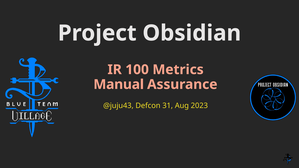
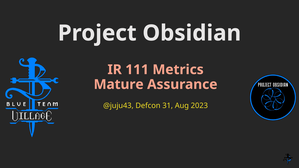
100: 100 -> 111
Manual: Manual -> Mature
